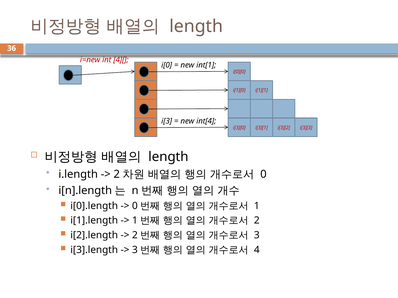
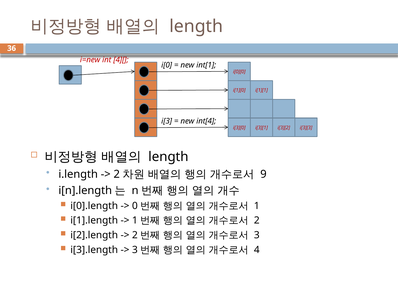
0: 0 -> 9
